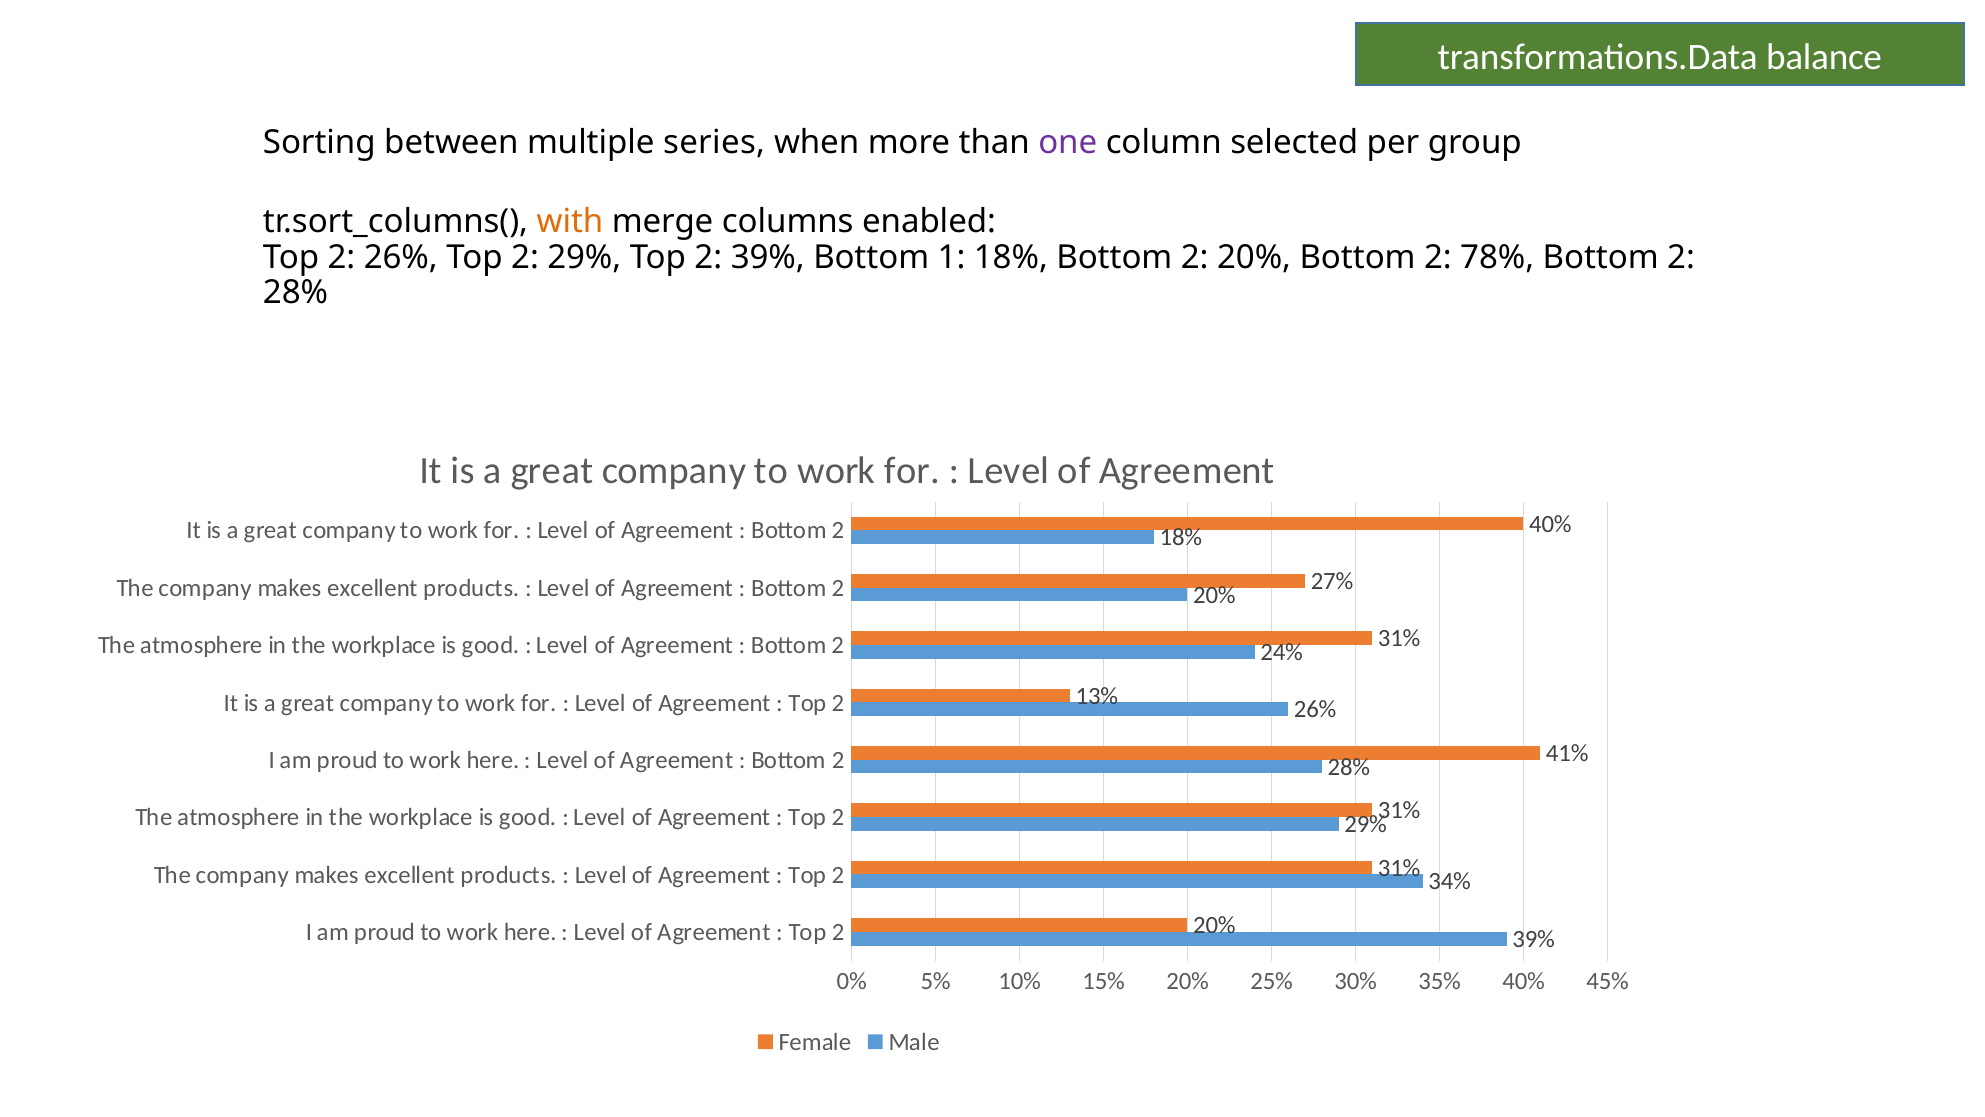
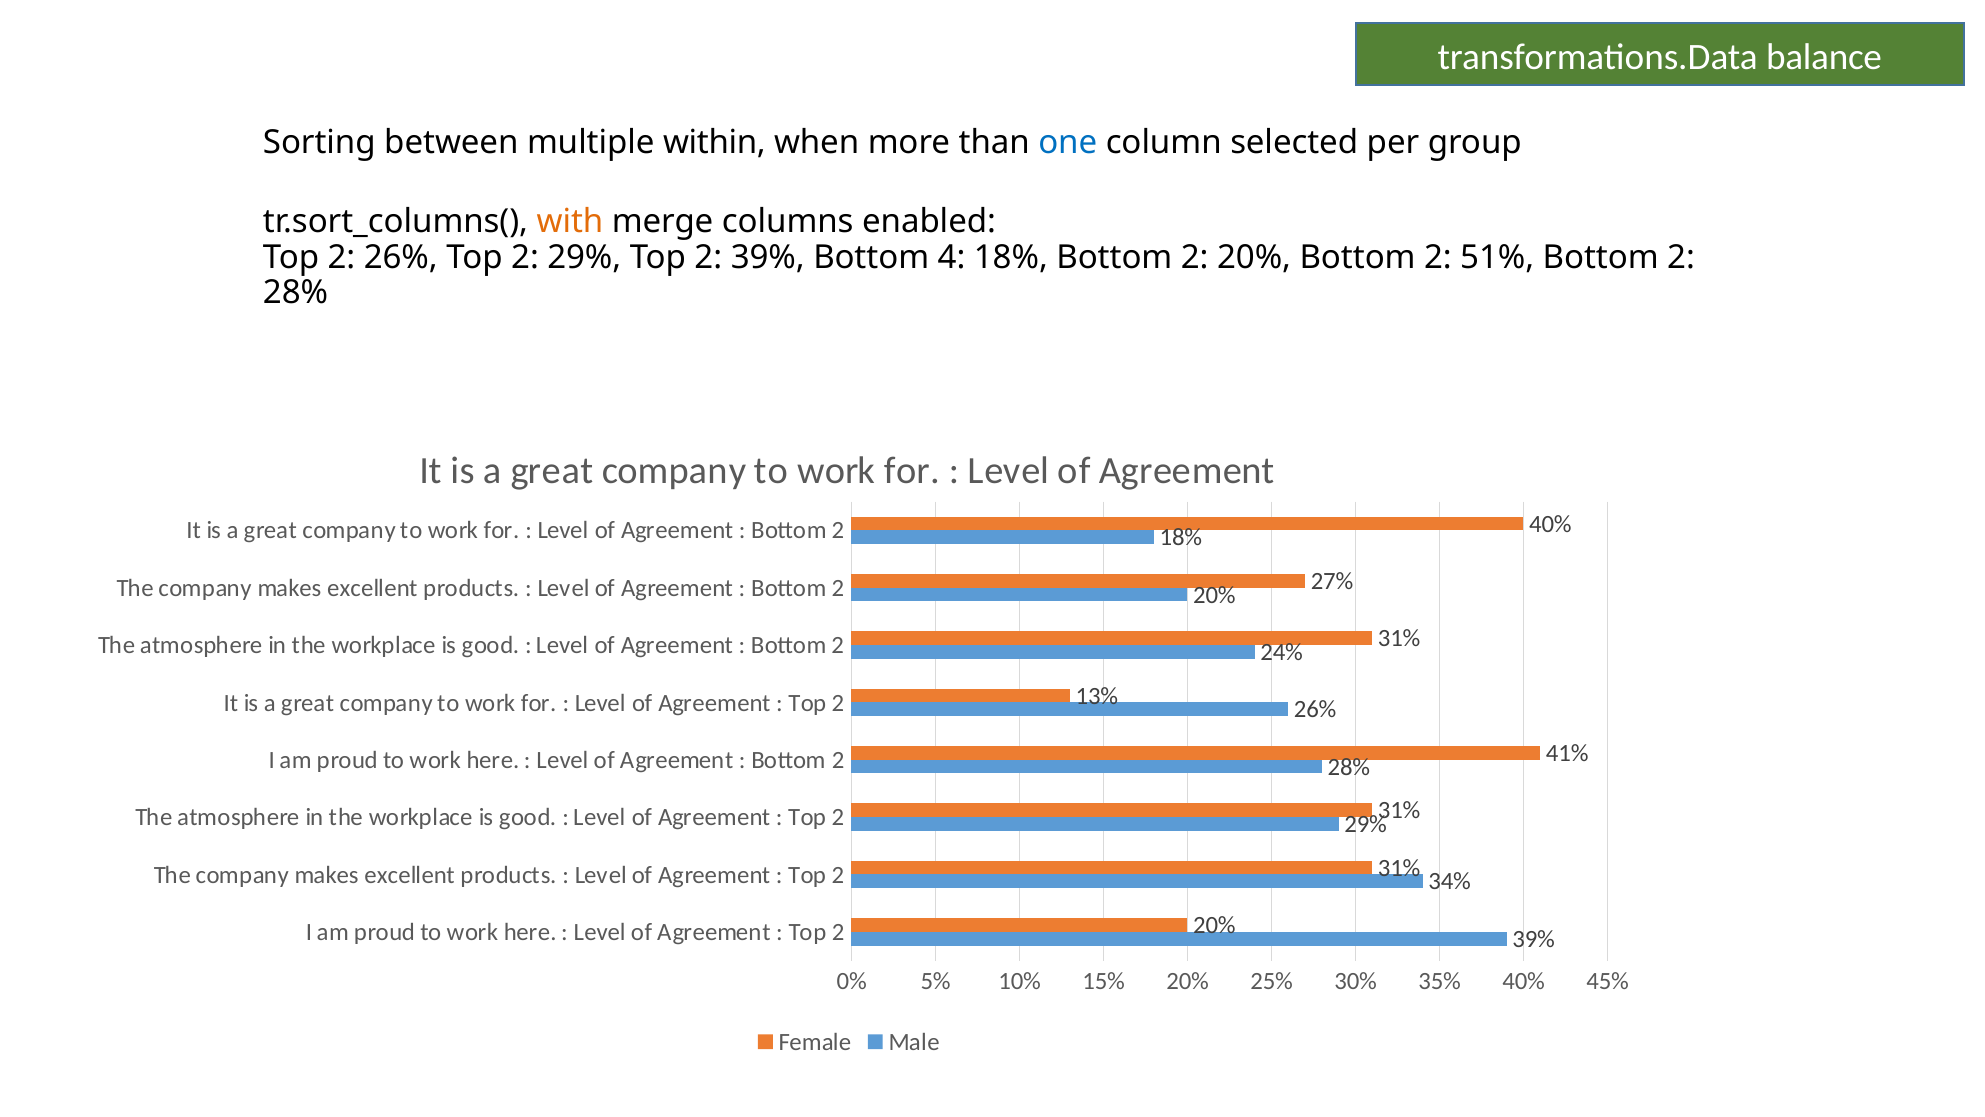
series: series -> within
one colour: purple -> blue
1: 1 -> 4
78%: 78% -> 51%
